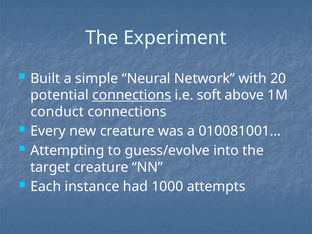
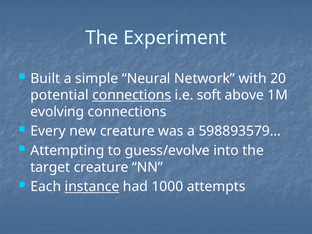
conduct: conduct -> evolving
010081001…: 010081001… -> 598893579…
instance underline: none -> present
